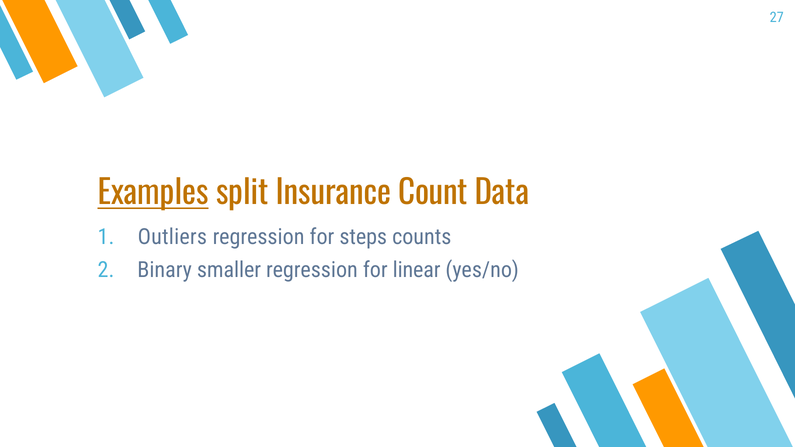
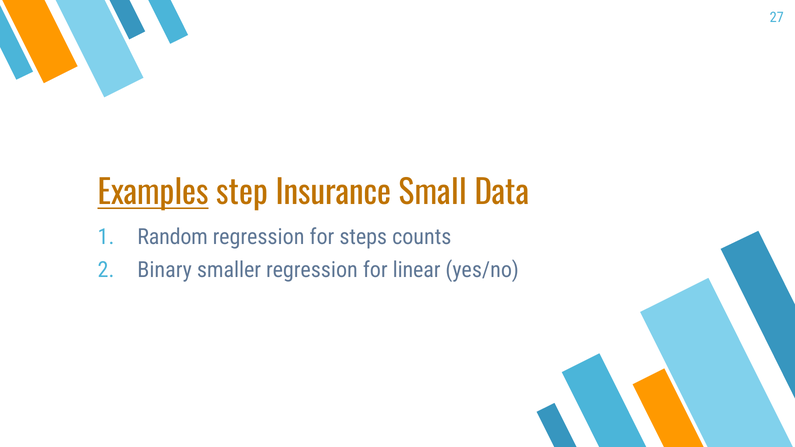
split: split -> step
Count: Count -> Small
Outliers: Outliers -> Random
